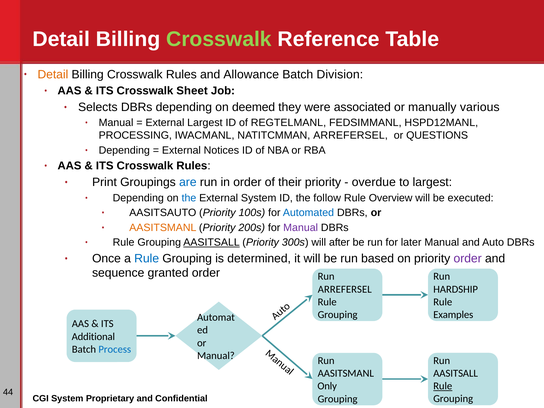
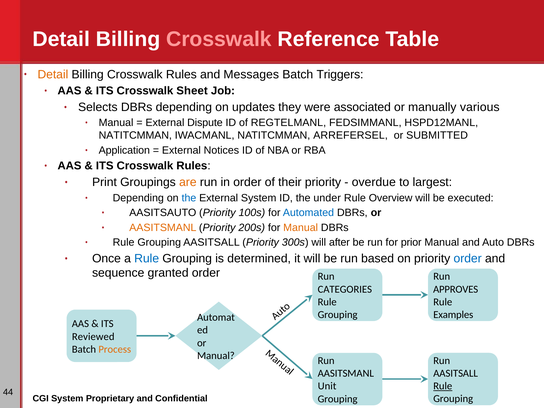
Crosswalk at (219, 39) colour: light green -> pink
Allowance: Allowance -> Messages
Division: Division -> Triggers
deemed: deemed -> updates
External Largest: Largest -> Dispute
PROCESSING at (135, 135): PROCESSING -> NATITCMMAN
QUESTIONS: QUESTIONS -> SUBMITTED
Depending at (124, 150): Depending -> Application
are colour: blue -> orange
follow: follow -> under
Manual at (301, 228) colour: purple -> orange
AASITSALL at (212, 242) underline: present -> none
later: later -> prior
order at (468, 259) colour: purple -> blue
ARREFERSEL at (345, 289): ARREFERSEL -> CATEGORIES
HARDSHIP: HARDSHIP -> APPROVES
Additional: Additional -> Reviewed
Process colour: blue -> orange
Only: Only -> Unit
